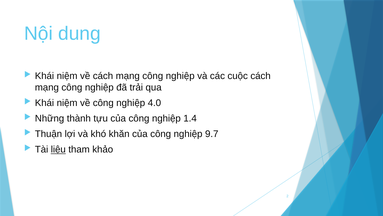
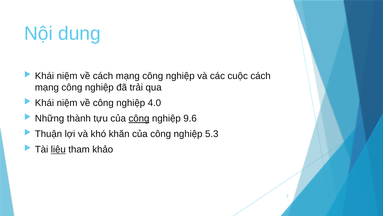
công at (139, 118) underline: none -> present
1.4: 1.4 -> 9.6
9.7: 9.7 -> 5.3
